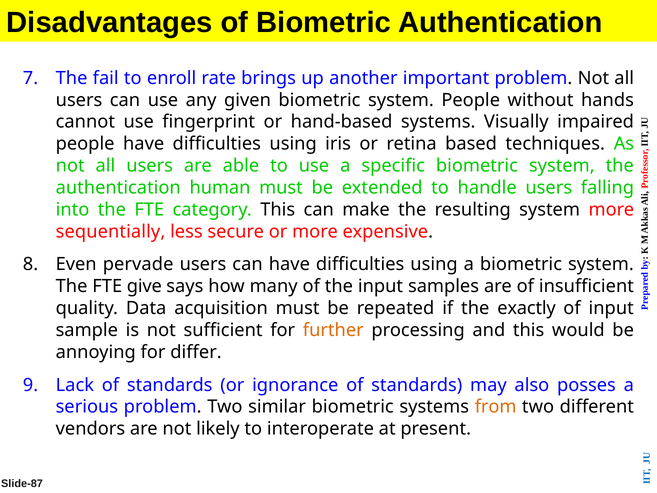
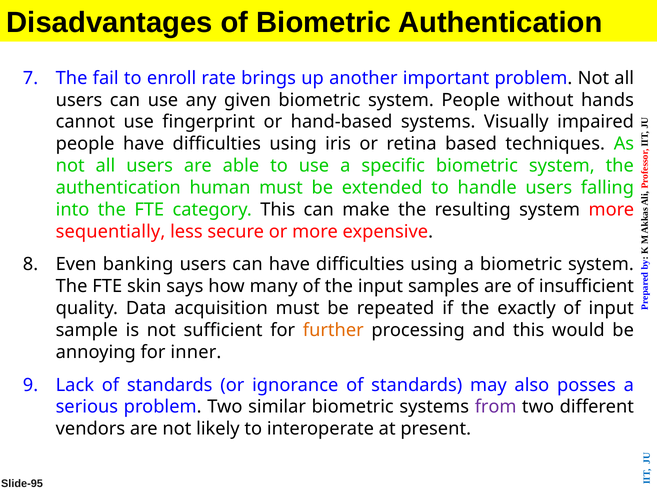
pervade: pervade -> banking
give: give -> skin
differ: differ -> inner
from colour: orange -> purple
Slide-87: Slide-87 -> Slide-95
